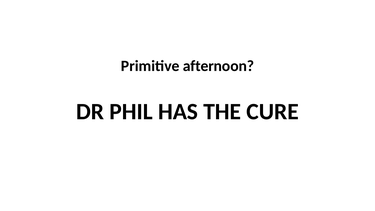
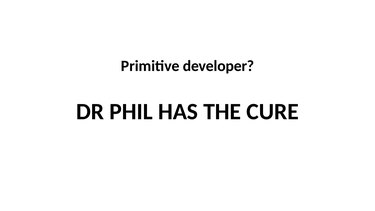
afternoon: afternoon -> developer
